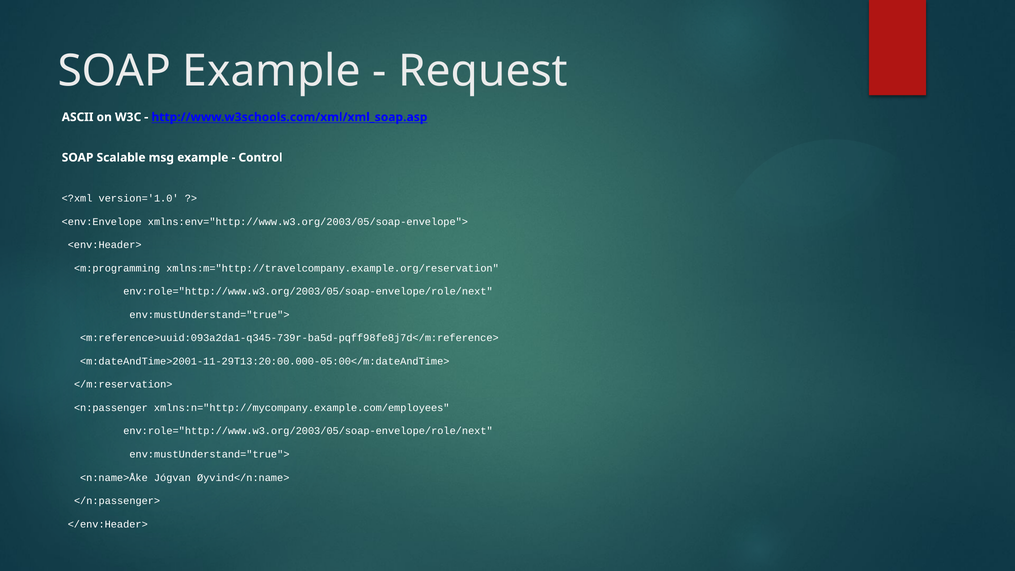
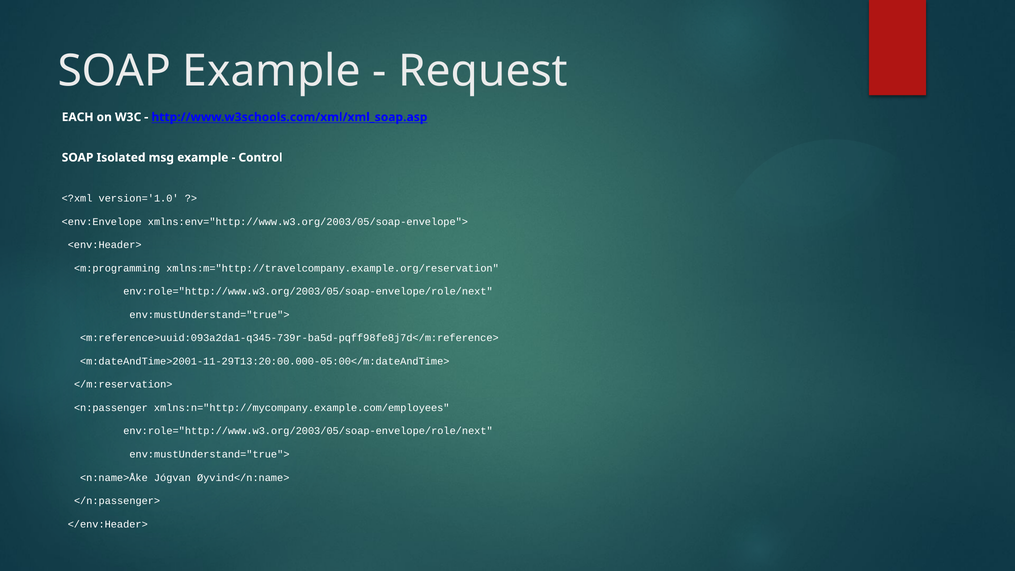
ASCII: ASCII -> EACH
Scalable: Scalable -> Isolated
